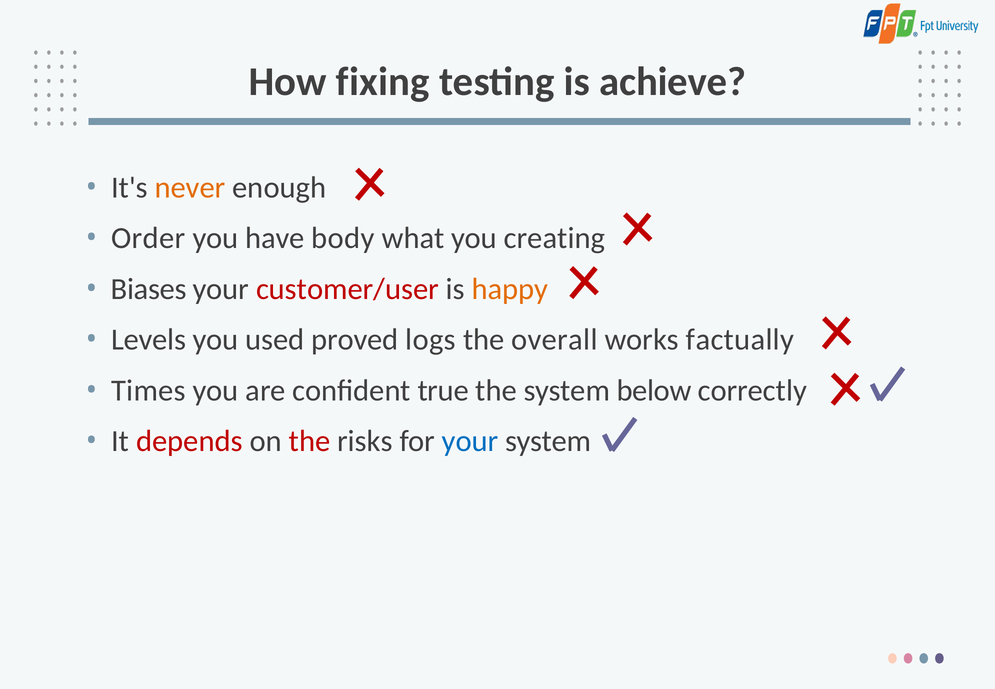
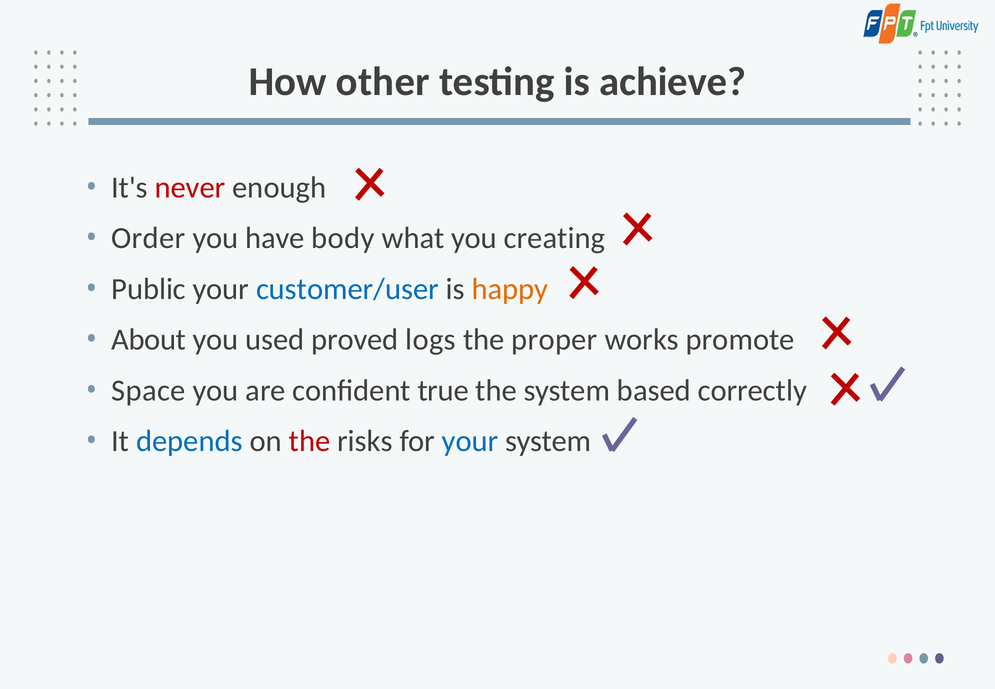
fixing: fixing -> other
never colour: orange -> red
Biases: Biases -> Public
customer/user colour: red -> blue
Levels: Levels -> About
overall: overall -> proper
factually: factually -> promote
Times: Times -> Space
below: below -> based
depends colour: red -> blue
